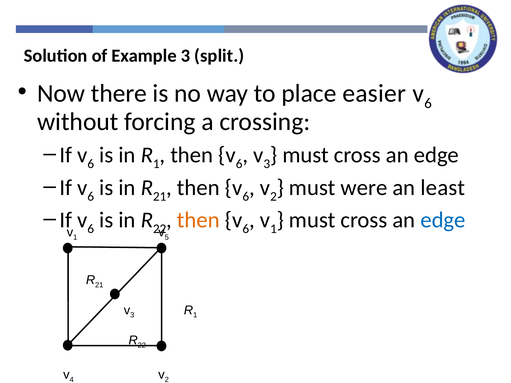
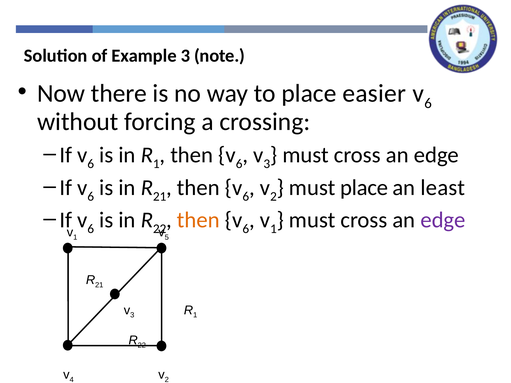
split: split -> note
must were: were -> place
edge at (443, 220) colour: blue -> purple
